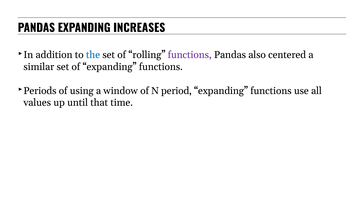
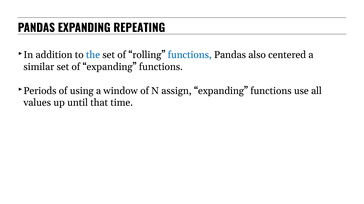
INCREASES: INCREASES -> REPEATING
functions at (190, 55) colour: purple -> blue
period: period -> assign
